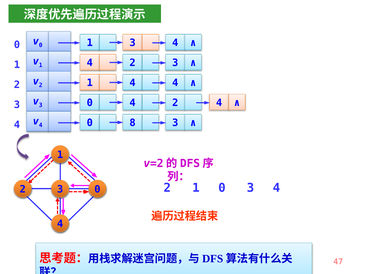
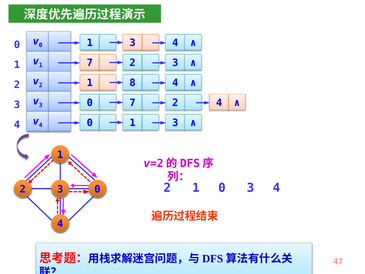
4 at (90, 63): 4 -> 7
2 1 4: 4 -> 8
0 4: 4 -> 7
4 0 8: 8 -> 1
